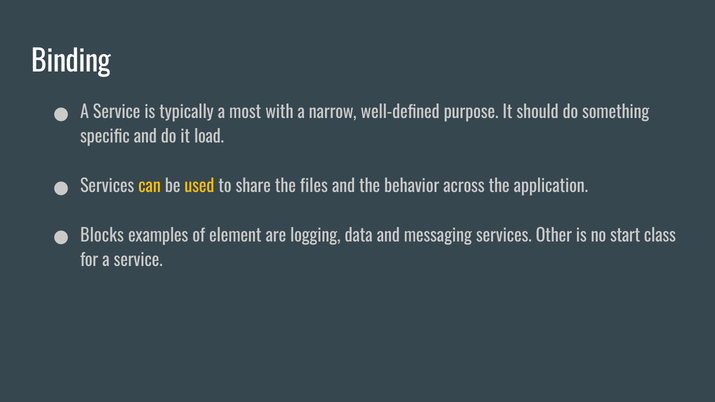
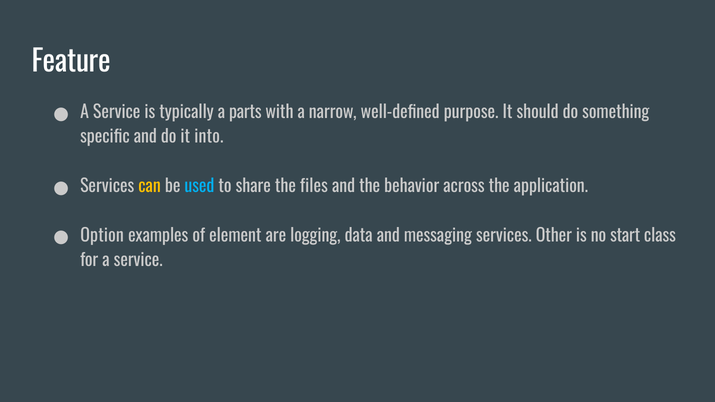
Binding: Binding -> Feature
most: most -> parts
load: load -> into
used colour: yellow -> light blue
Blocks: Blocks -> Option
